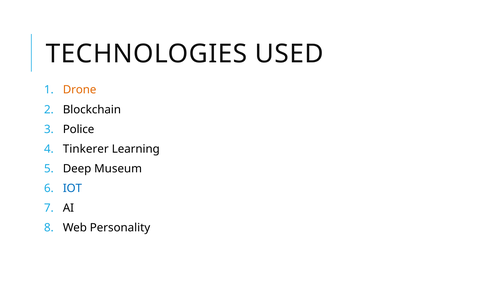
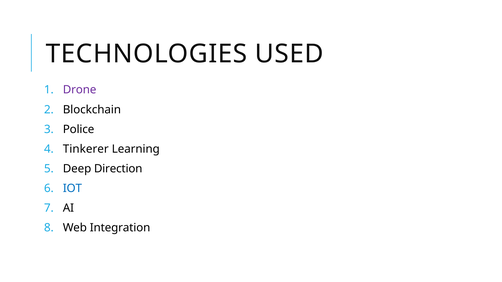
Drone colour: orange -> purple
Museum: Museum -> Direction
Personality: Personality -> Integration
